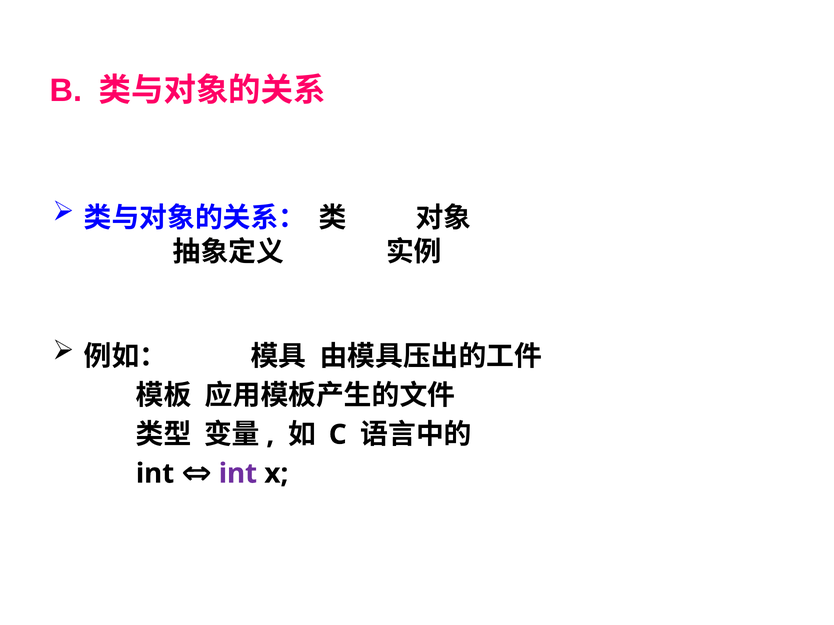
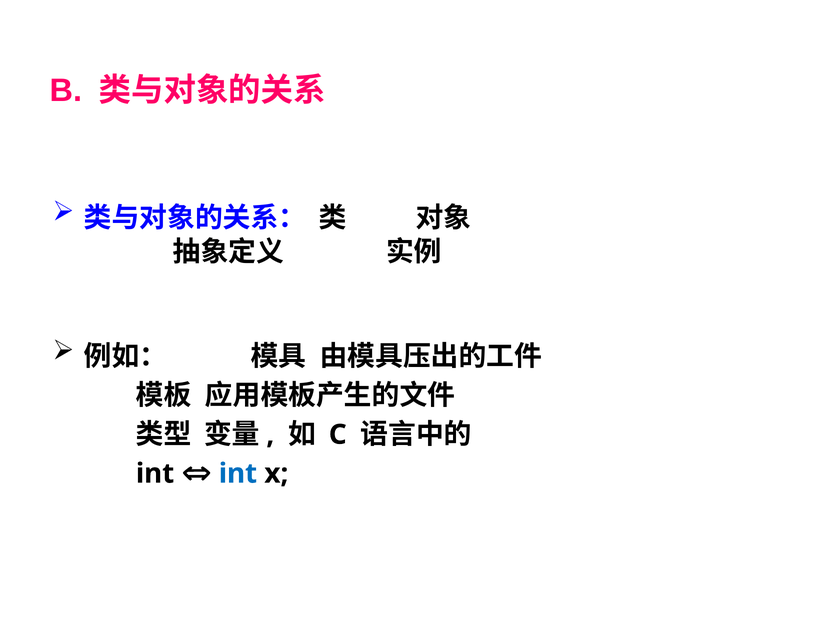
int at (238, 474) colour: purple -> blue
